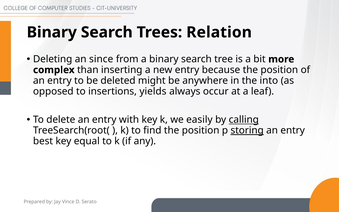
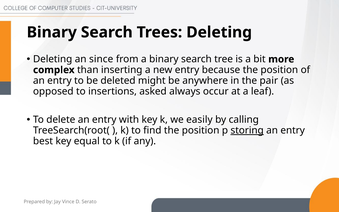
Trees Relation: Relation -> Deleting
into: into -> pair
yields: yields -> asked
calling underline: present -> none
